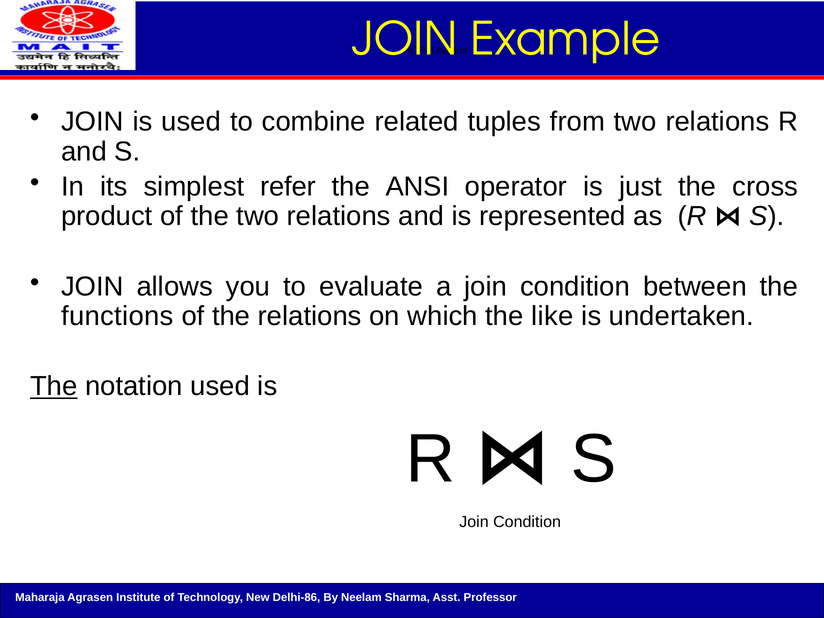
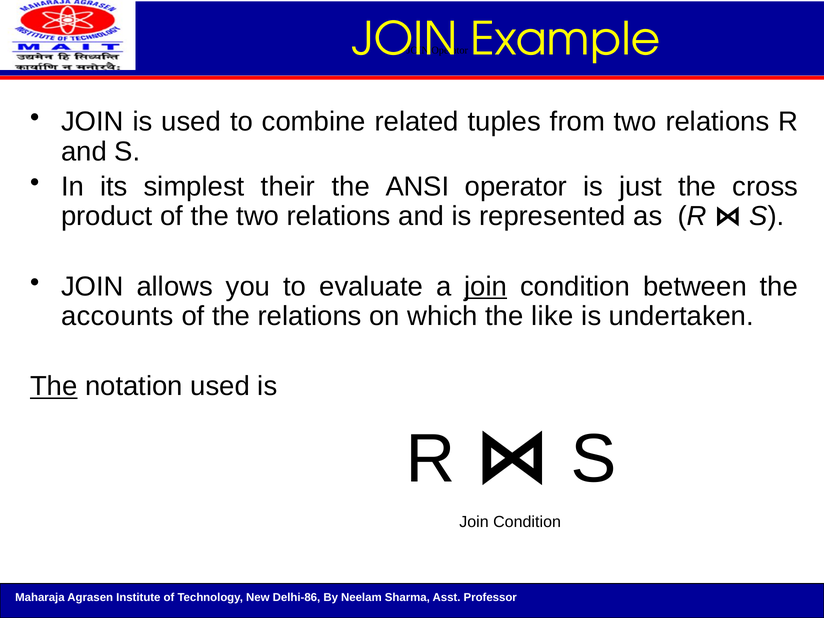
refer: refer -> their
join at (486, 287) underline: none -> present
functions: functions -> accounts
